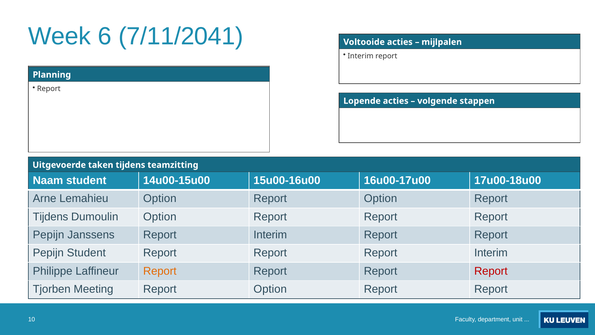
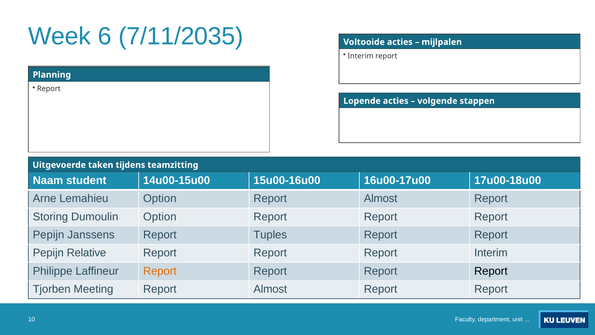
7/11/2041: 7/11/2041 -> 7/11/2035
Option at (381, 198): Option -> Almost
Tijdens at (50, 217): Tijdens -> Storing
Janssens Report Interim: Interim -> Tuples
Pepijn Student: Student -> Relative
Report at (491, 271) colour: red -> black
Option at (270, 289): Option -> Almost
